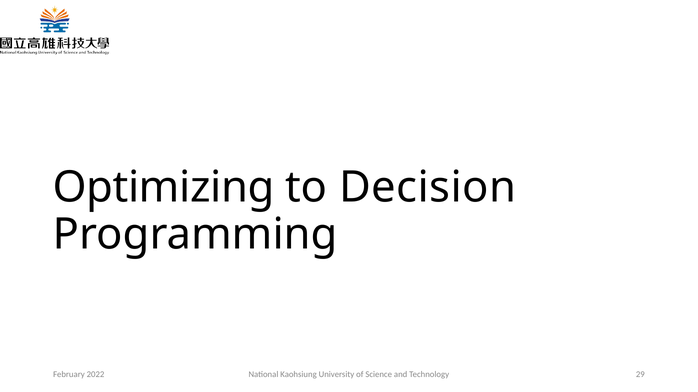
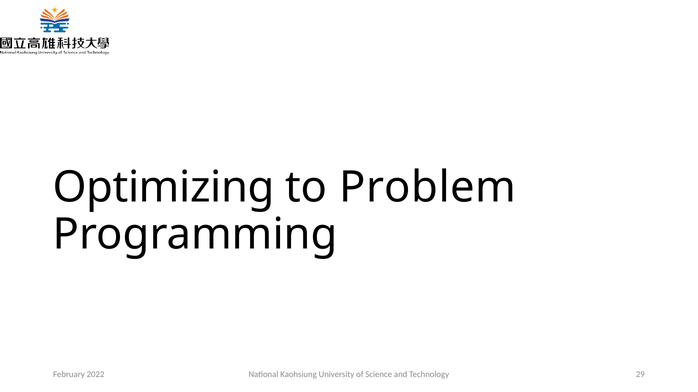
Decision: Decision -> Problem
